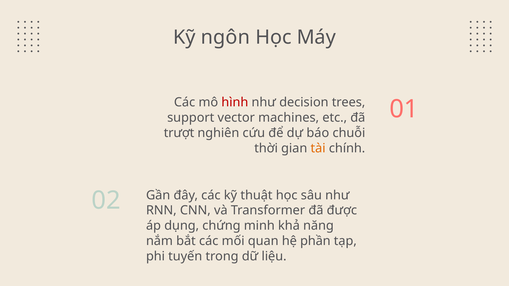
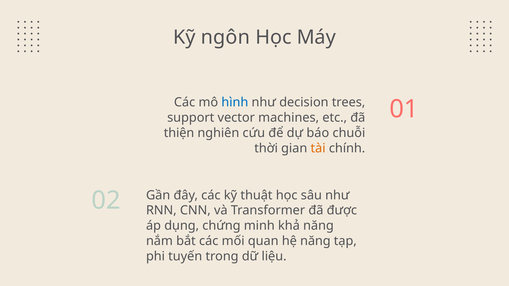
hình colour: red -> blue
trượt: trượt -> thiện
hệ phần: phần -> năng
